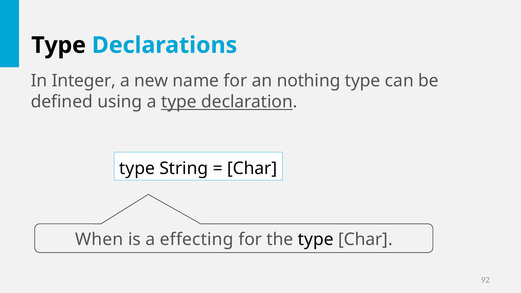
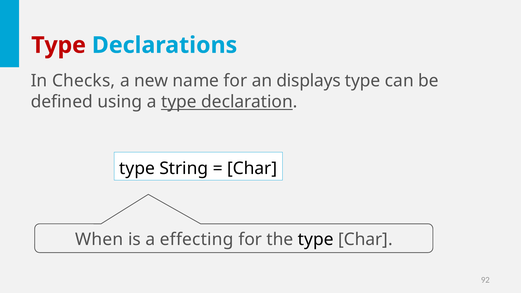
Type at (59, 45) colour: black -> red
Integer: Integer -> Checks
nothing: nothing -> displays
